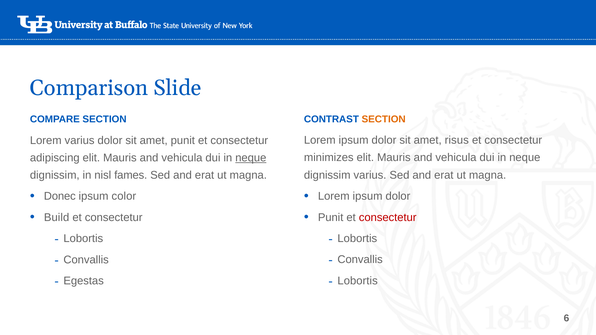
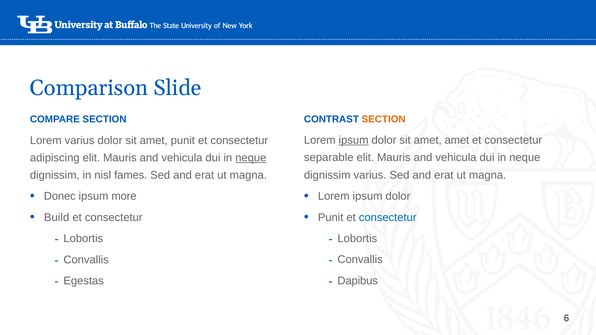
ipsum at (354, 140) underline: none -> present
amet risus: risus -> amet
minimizes: minimizes -> separable
color: color -> more
consectetur at (388, 217) colour: red -> blue
Lobortis at (358, 281): Lobortis -> Dapibus
